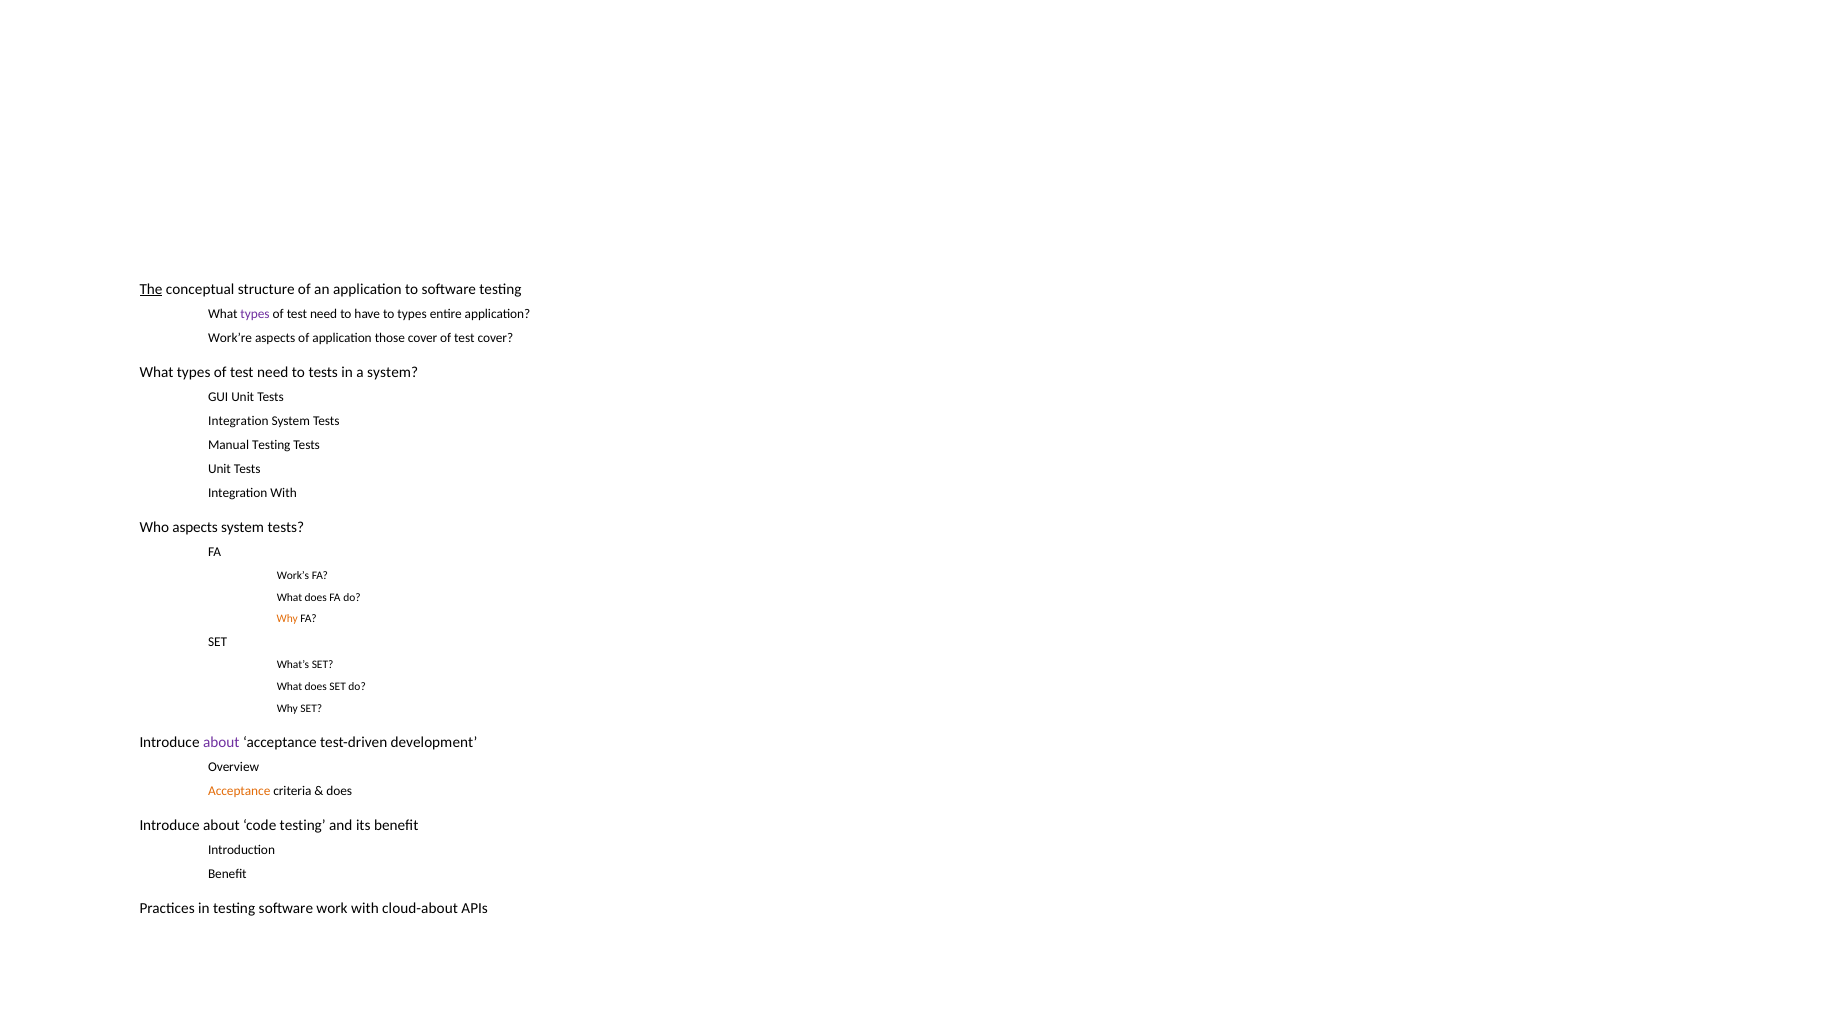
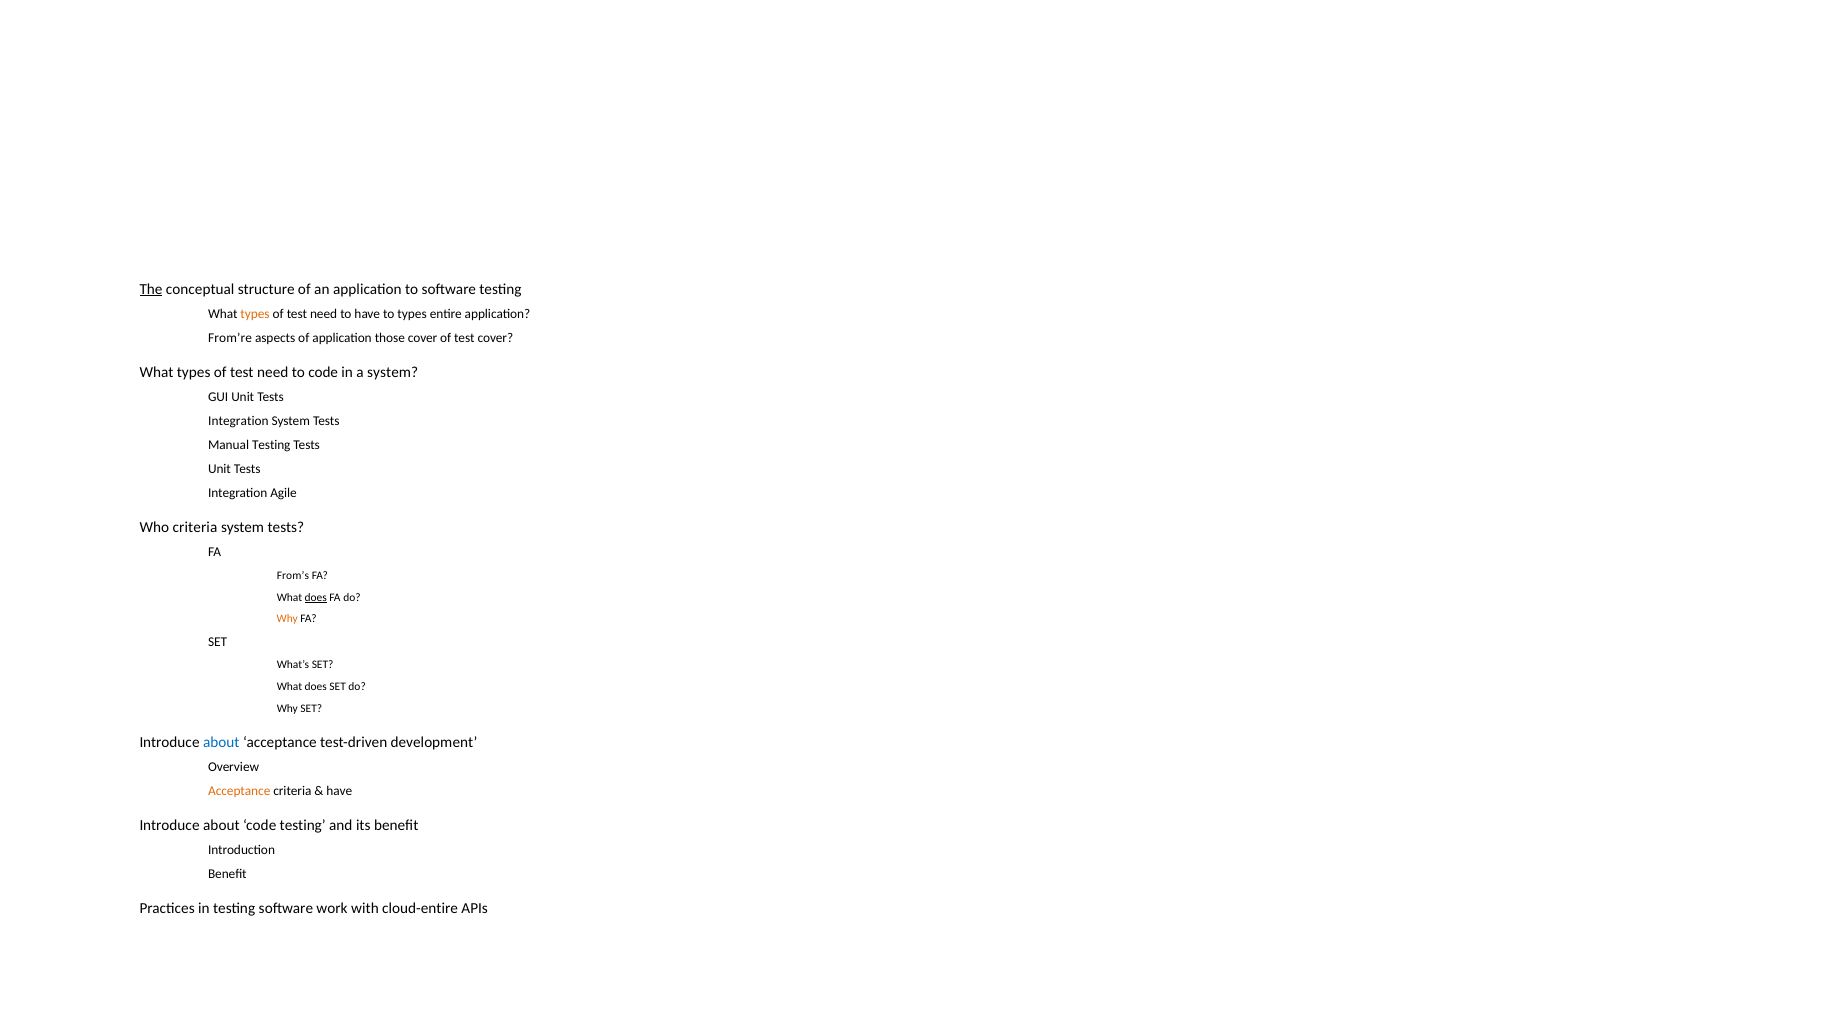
types at (255, 314) colour: purple -> orange
Work’re: Work’re -> From’re
to tests: tests -> code
Integration With: With -> Agile
Who aspects: aspects -> criteria
Work’s: Work’s -> From’s
does at (316, 597) underline: none -> present
about at (221, 742) colour: purple -> blue
does at (339, 791): does -> have
cloud-about: cloud-about -> cloud-entire
